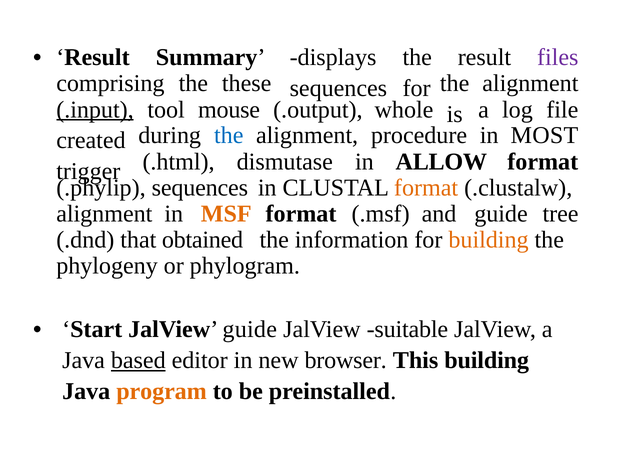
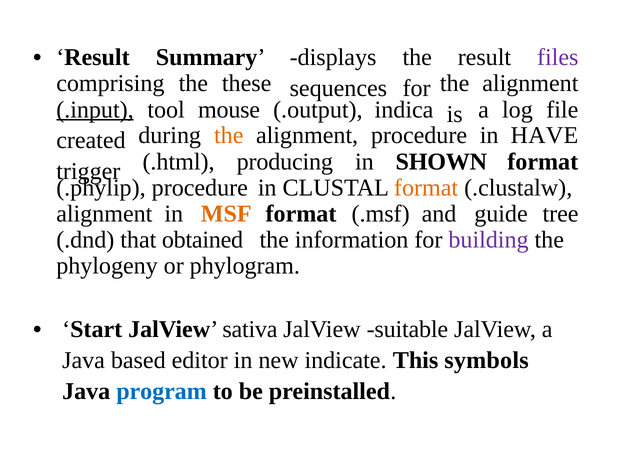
whole: whole -> indica
the at (229, 135) colour: blue -> orange
MOST: MOST -> HAVE
dismutase: dismutase -> producing
ALLOW: ALLOW -> SHOWN
.phylip sequences: sequences -> procedure
building at (489, 240) colour: orange -> purple
JalView guide: guide -> sativa
based underline: present -> none
browser: browser -> indicate
This building: building -> symbols
program colour: orange -> blue
